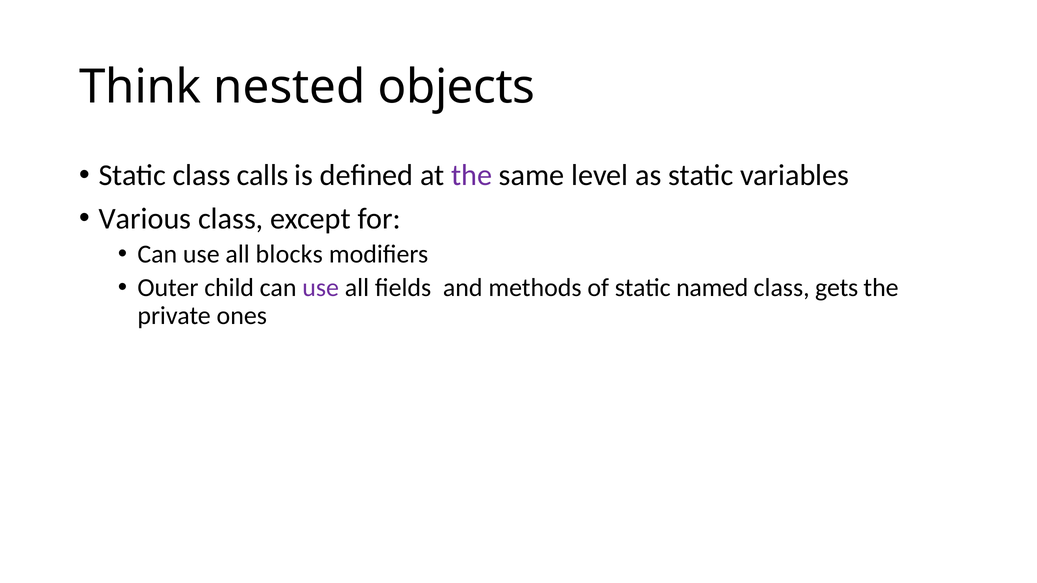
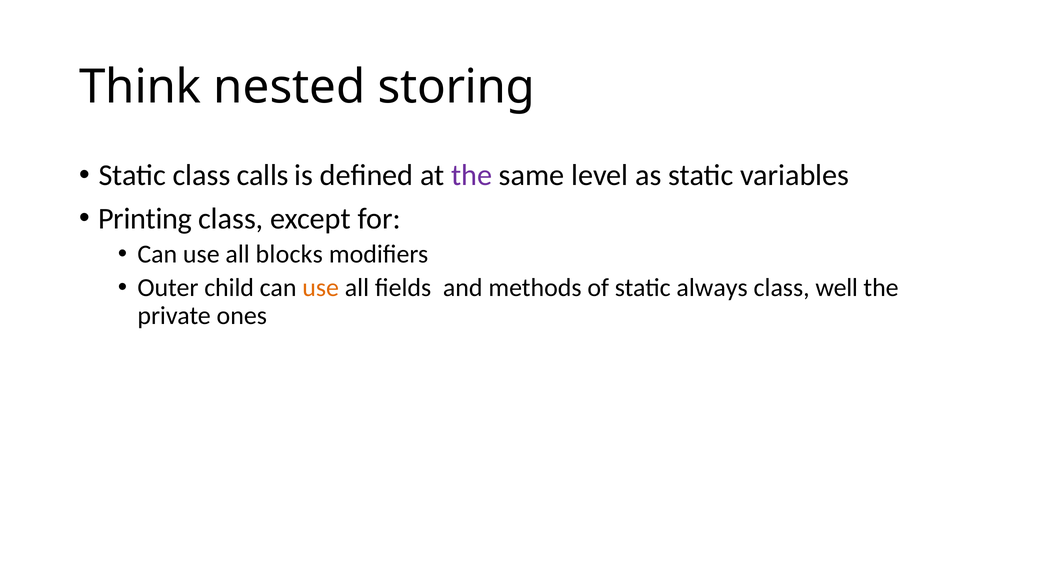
objects: objects -> storing
Various: Various -> Printing
use at (321, 288) colour: purple -> orange
named: named -> always
gets: gets -> well
